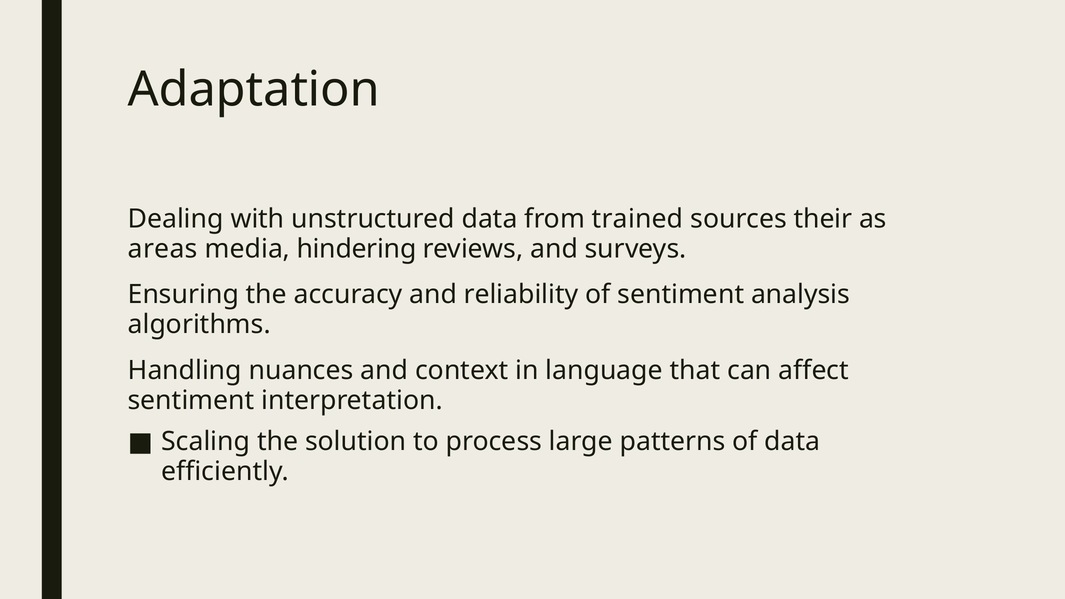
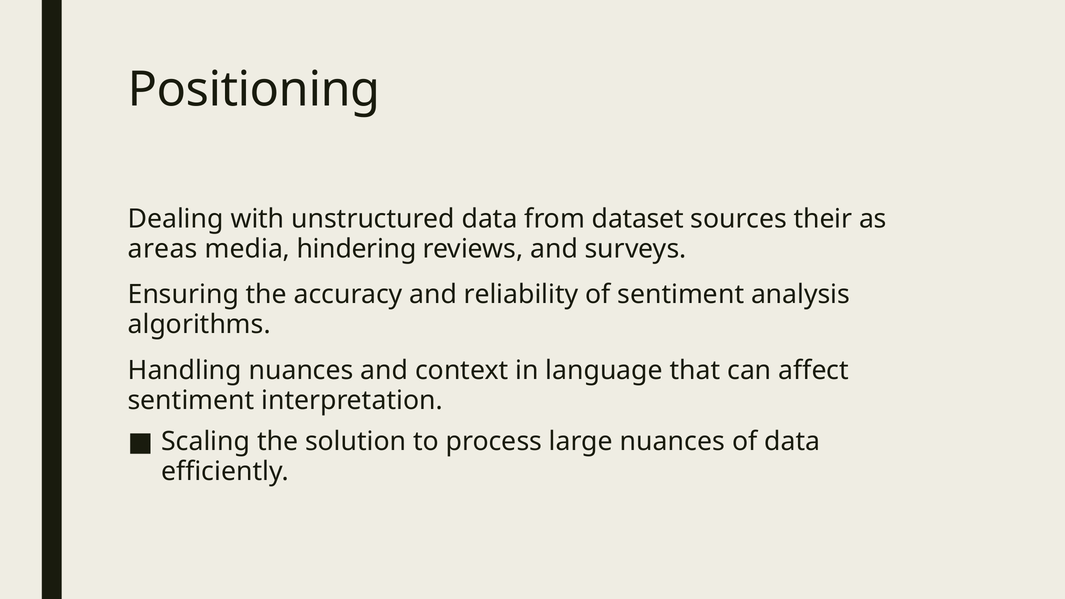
Adaptation: Adaptation -> Positioning
trained: trained -> dataset
large patterns: patterns -> nuances
